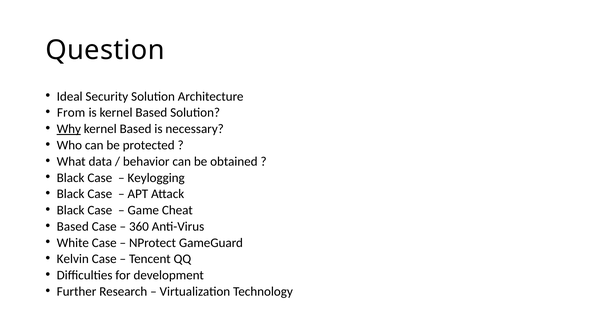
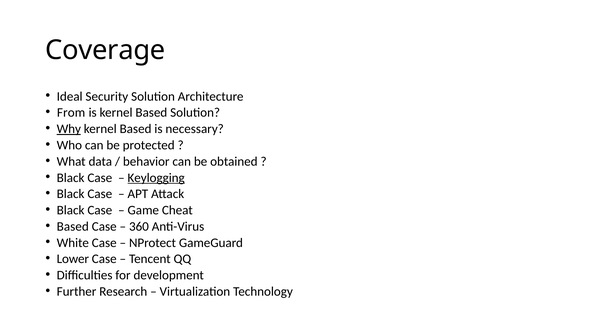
Question: Question -> Coverage
Keylogging underline: none -> present
Kelvin: Kelvin -> Lower
